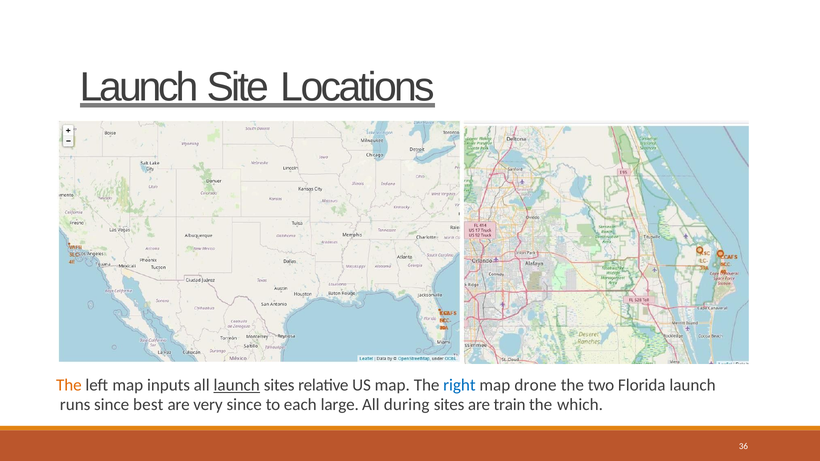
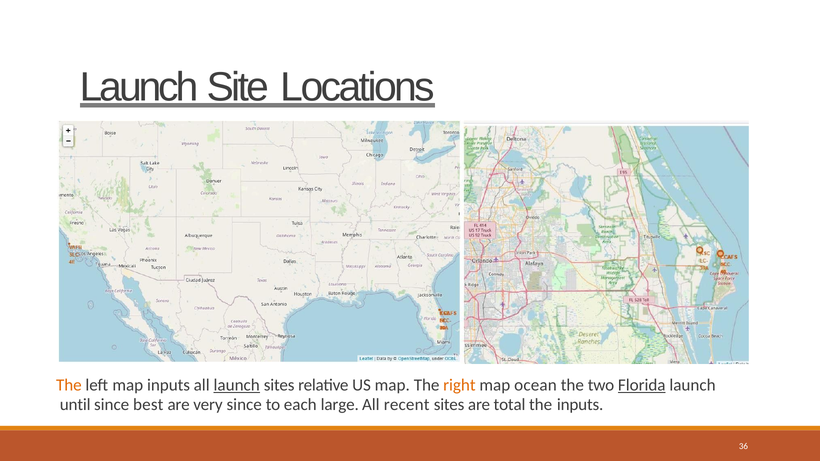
right colour: blue -> orange
drone: drone -> ocean
Florida underline: none -> present
runs: runs -> until
during: during -> recent
train: train -> total
the which: which -> inputs
